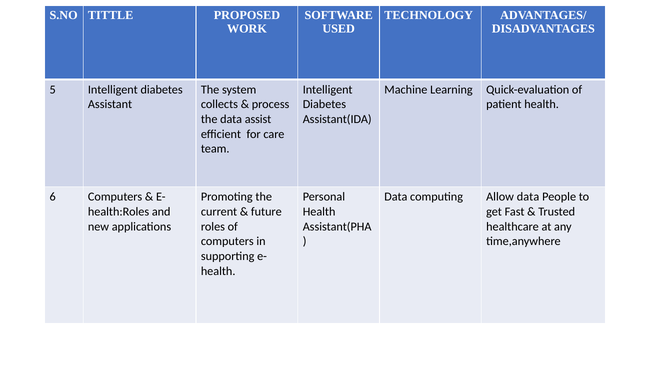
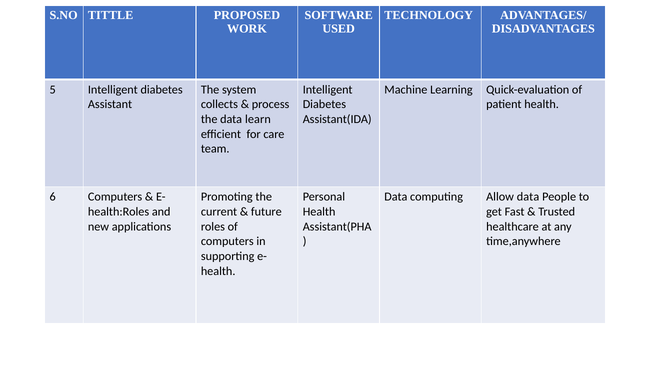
assist: assist -> learn
